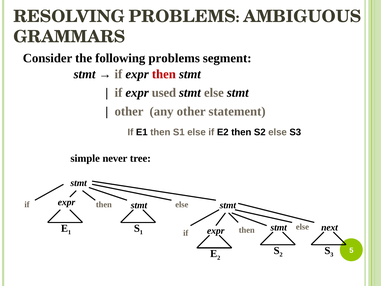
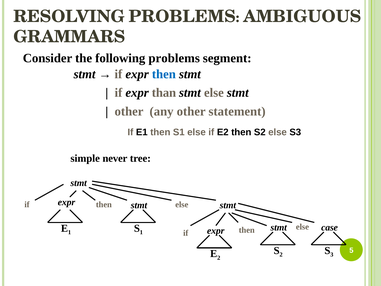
then at (164, 74) colour: red -> blue
used: used -> than
next: next -> case
